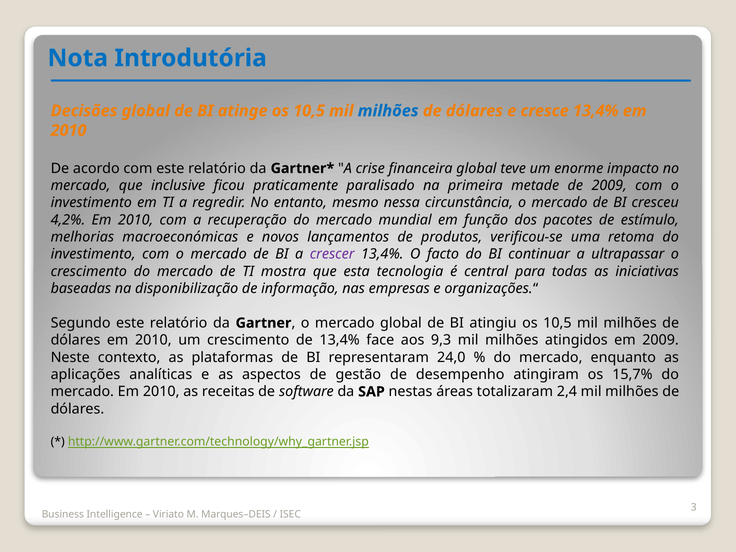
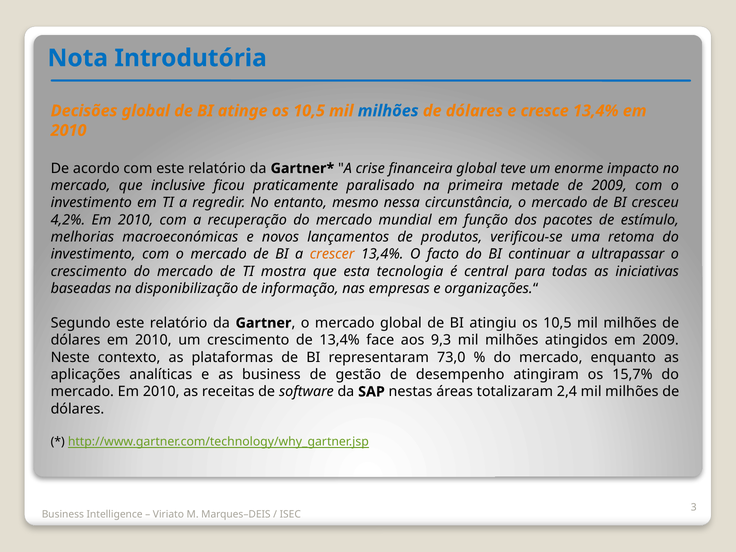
crescer colour: purple -> orange
24,0: 24,0 -> 73,0
as aspectos: aspectos -> business
